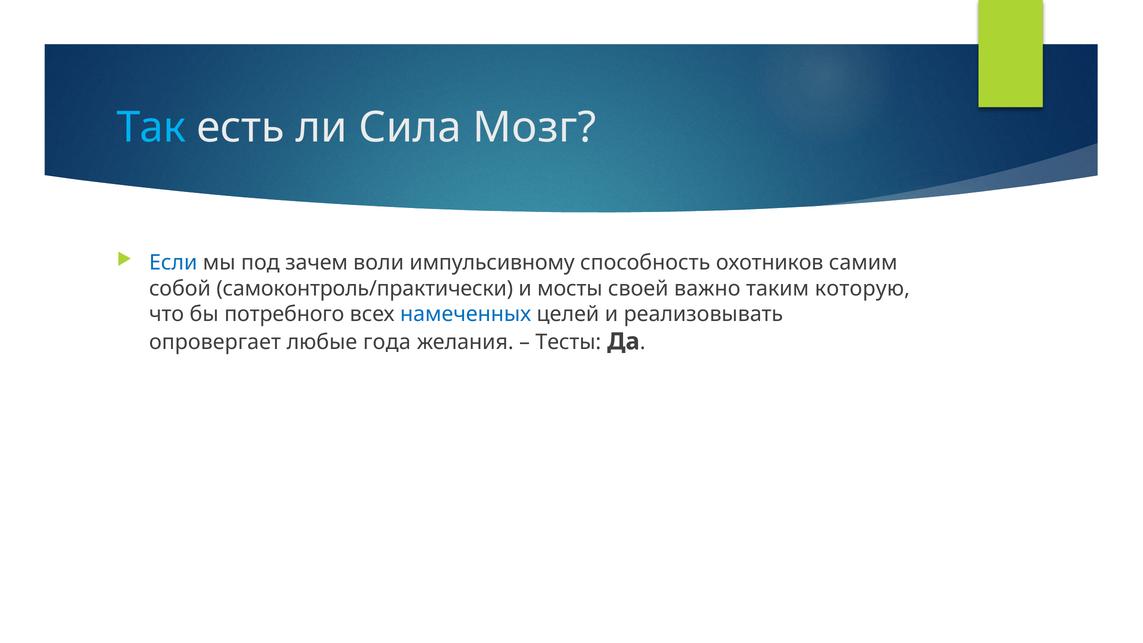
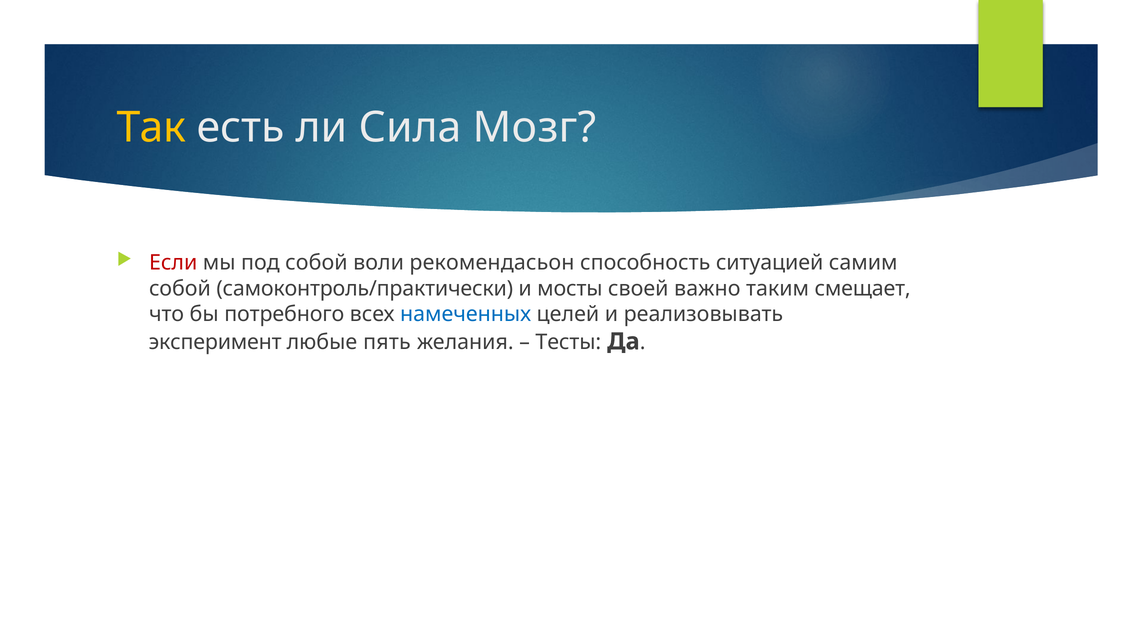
Так colour: light blue -> yellow
Если colour: blue -> red
под зачем: зачем -> собой
импульсивному: импульсивному -> рекомендасьон
охотников: охотников -> ситуацией
которую: которую -> смещает
опровергает: опровергает -> эксперимент
года: года -> пять
